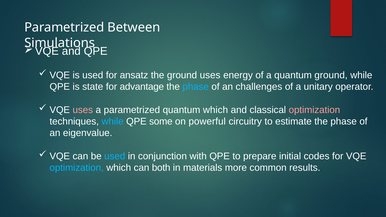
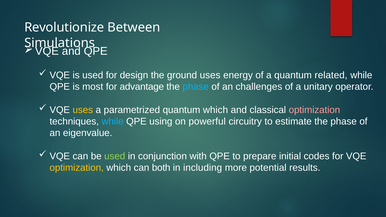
Parametrized at (64, 28): Parametrized -> Revolutionize
ansatz: ansatz -> design
quantum ground: ground -> related
state: state -> most
uses at (83, 110) colour: pink -> yellow
some: some -> using
used at (115, 156) colour: light blue -> light green
optimization at (77, 168) colour: light blue -> yellow
materials: materials -> including
common: common -> potential
